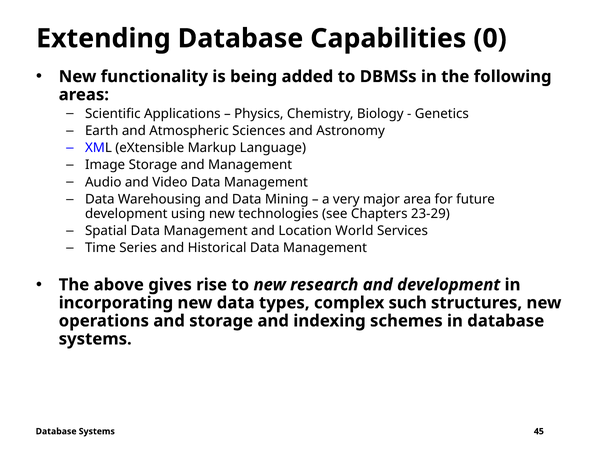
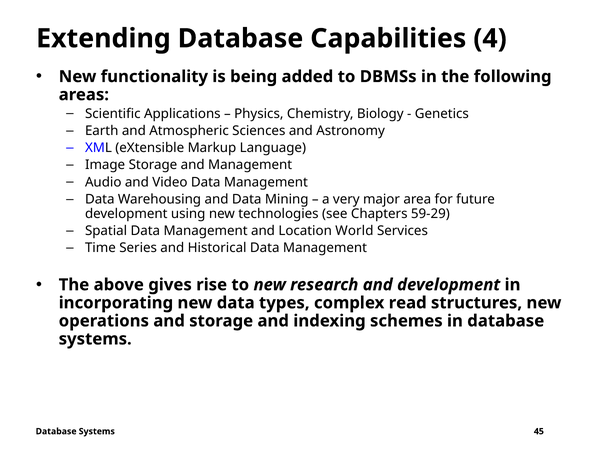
0: 0 -> 4
23-29: 23-29 -> 59-29
such: such -> read
